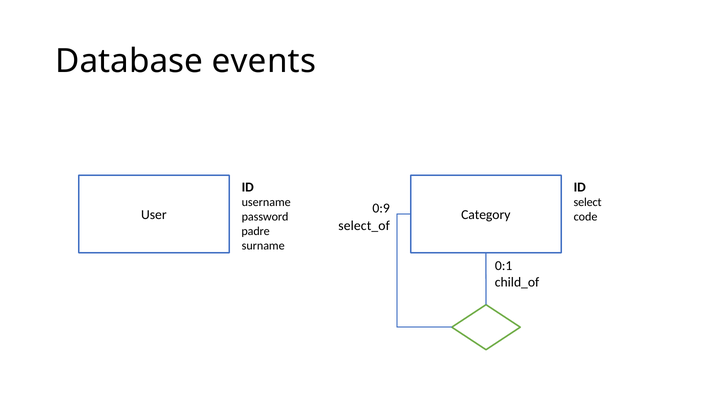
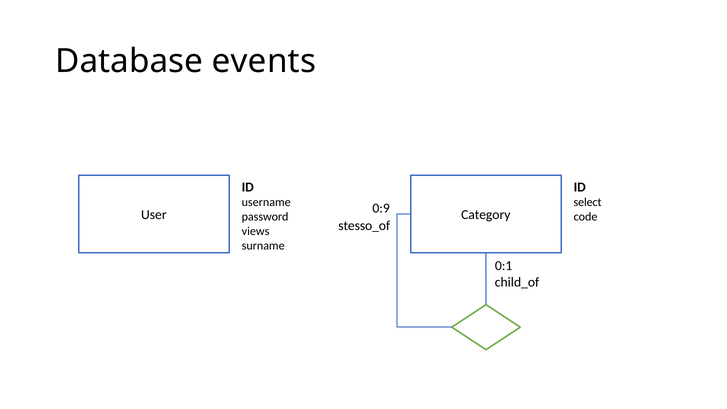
select_of: select_of -> stesso_of
padre: padre -> views
